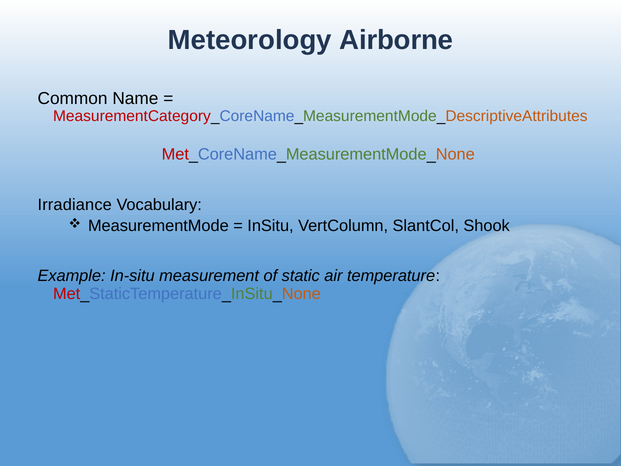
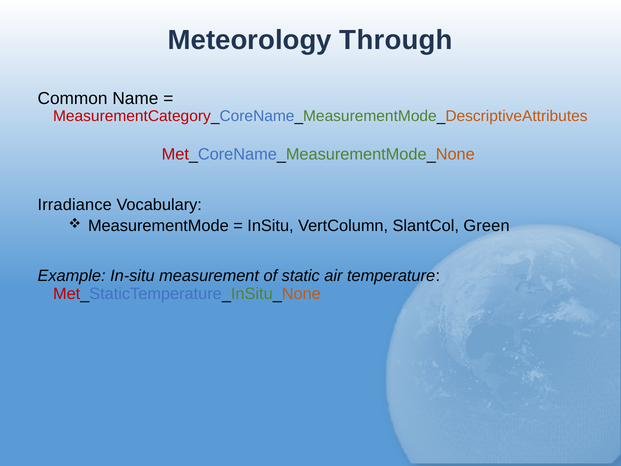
Airborne: Airborne -> Through
Shook: Shook -> Green
